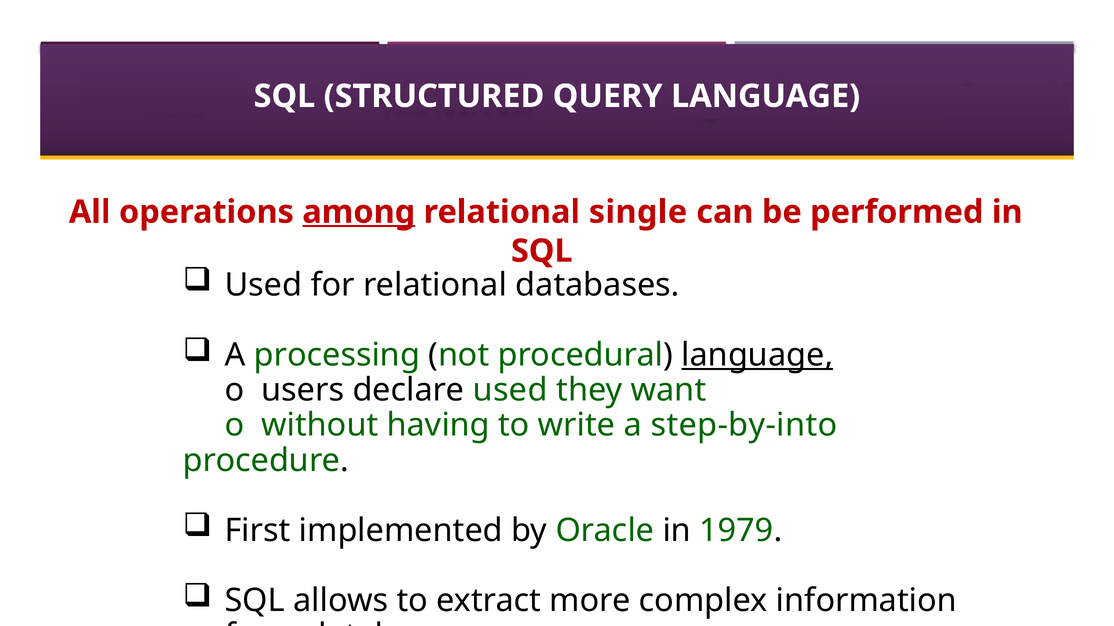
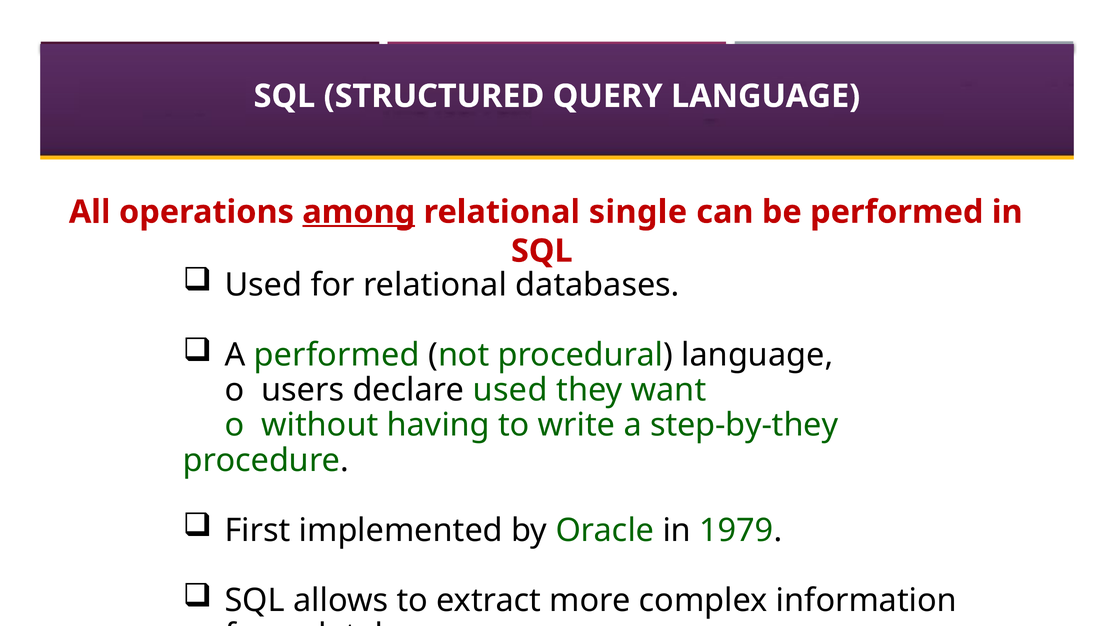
A processing: processing -> performed
language at (757, 356) underline: present -> none
step-by-into: step-by-into -> step-by-they
